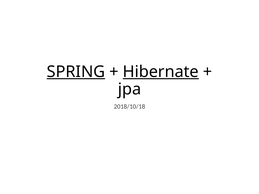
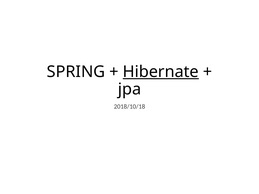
SPRING underline: present -> none
